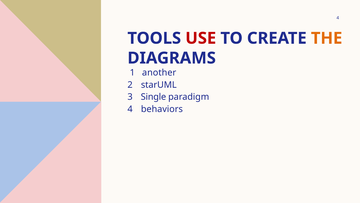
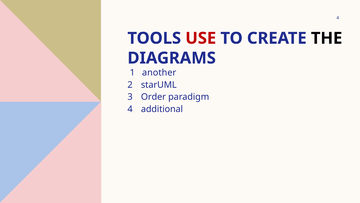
THE colour: orange -> black
Single: Single -> Order
behaviors: behaviors -> additional
